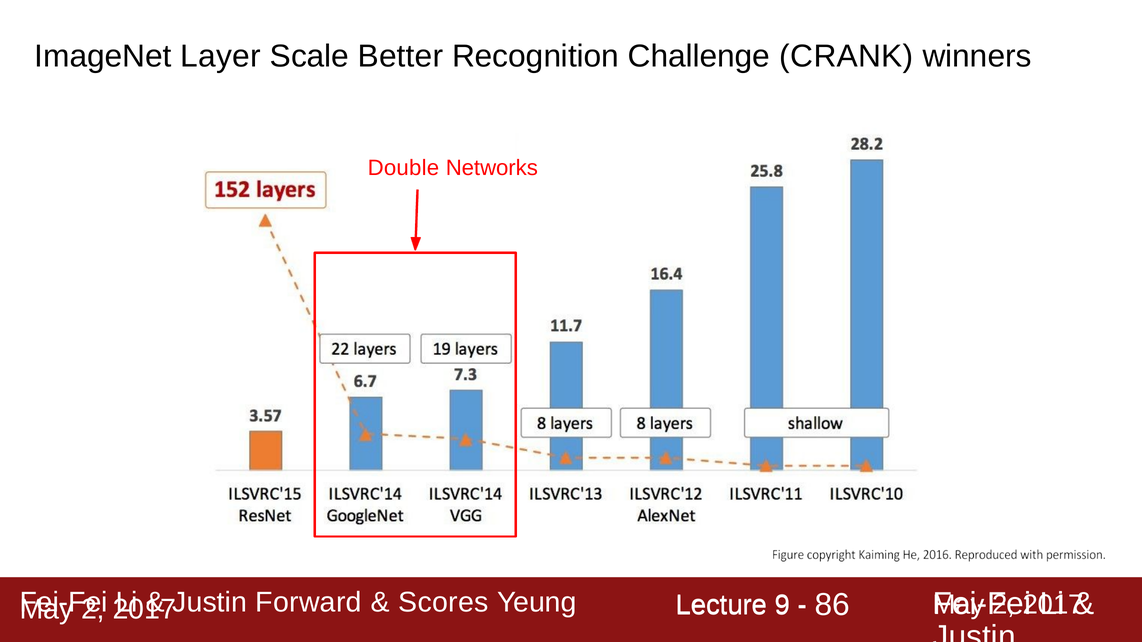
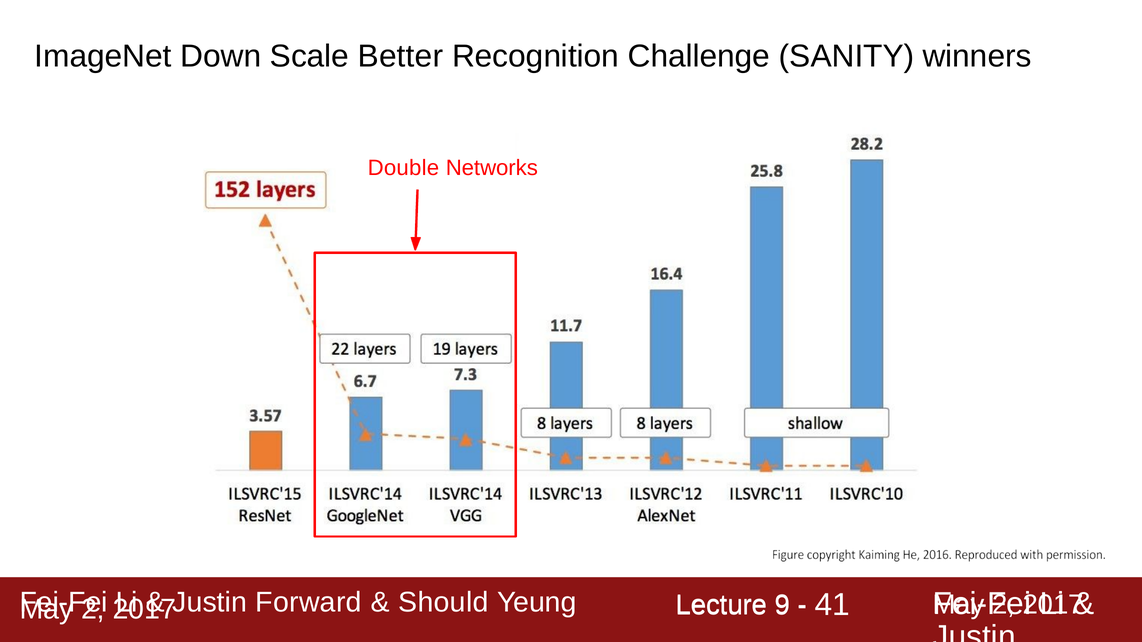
Layer: Layer -> Down
CRANK: CRANK -> SANITY
Scores: Scores -> Should
86: 86 -> 41
